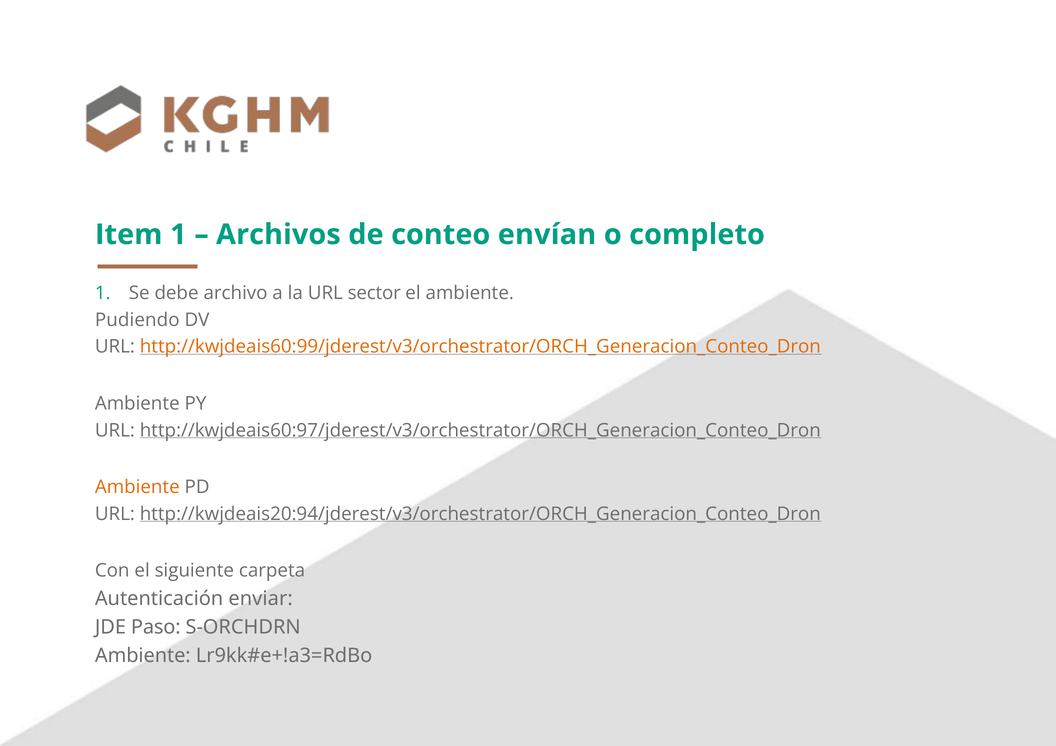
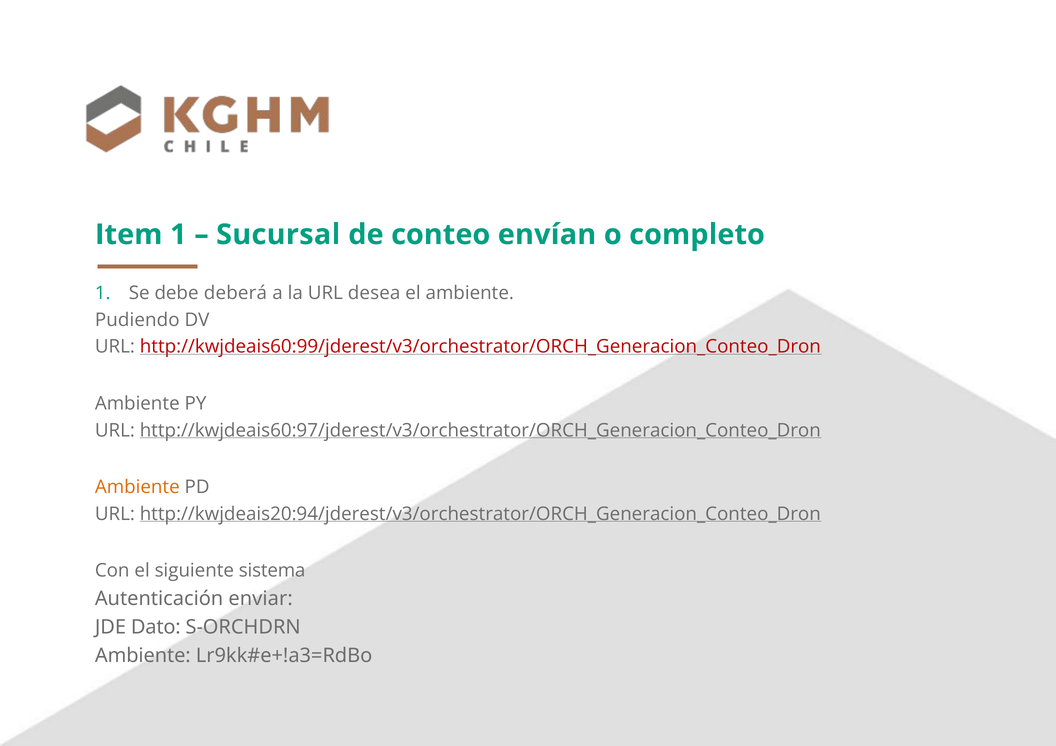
Archivos: Archivos -> Sucursal
archivo: archivo -> deberá
sector: sector -> desea
http://kwjdeais60:99/jderest/v3/orchestrator/ORCH_Generacion_Conteo_Dron colour: orange -> red
carpeta: carpeta -> sistema
Paso: Paso -> Dato
